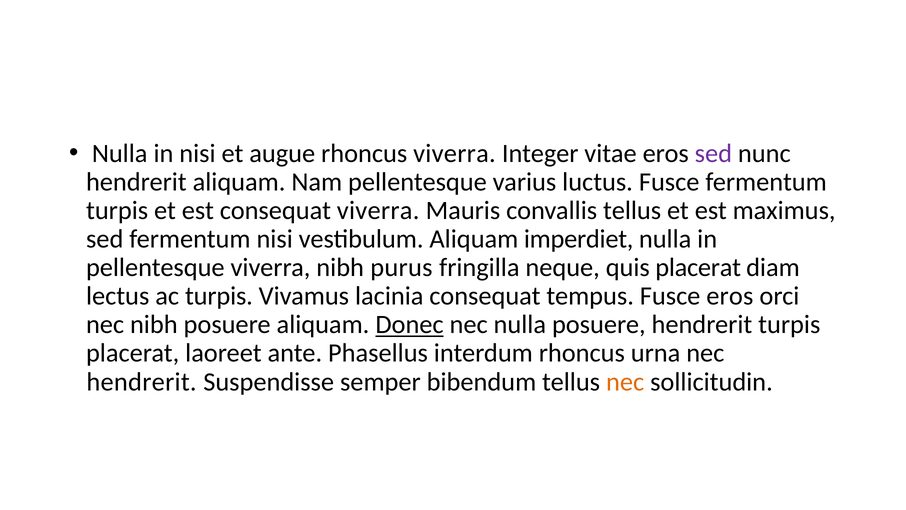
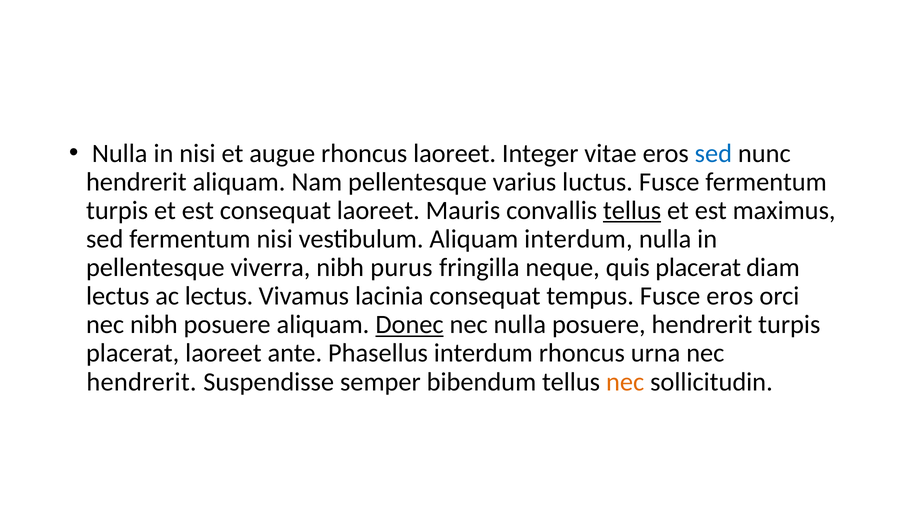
rhoncus viverra: viverra -> laoreet
sed at (713, 153) colour: purple -> blue
consequat viverra: viverra -> laoreet
tellus at (632, 210) underline: none -> present
Aliquam imperdiet: imperdiet -> interdum
ac turpis: turpis -> lectus
